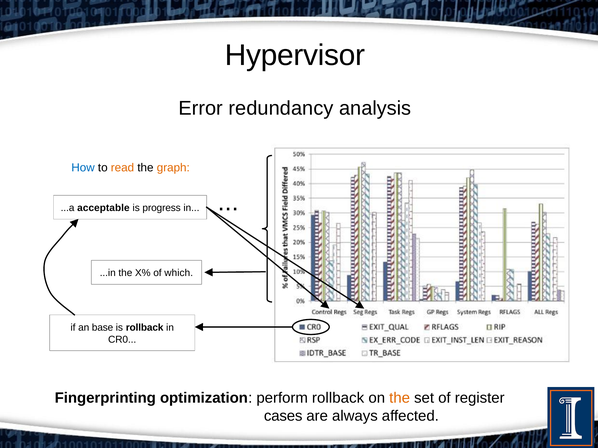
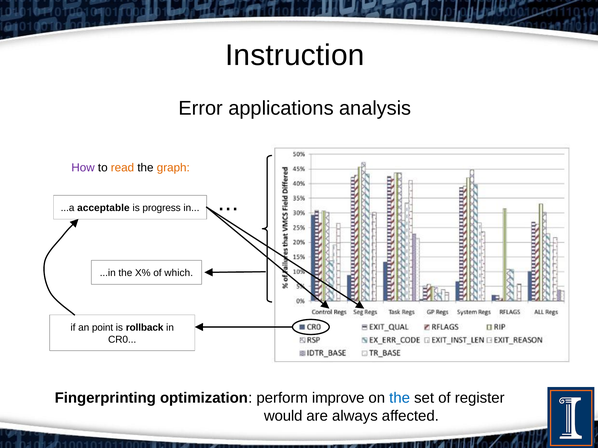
Hypervisor: Hypervisor -> Instruction
redundancy: redundancy -> applications
How colour: blue -> purple
base: base -> point
perform rollback: rollback -> improve
the at (400, 398) colour: orange -> blue
cases: cases -> would
